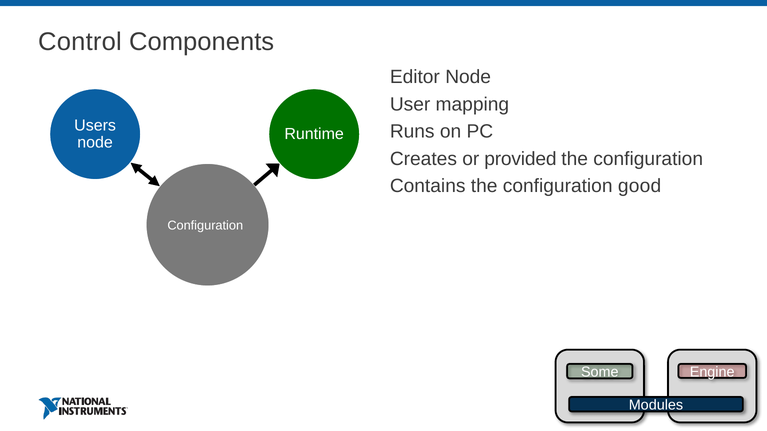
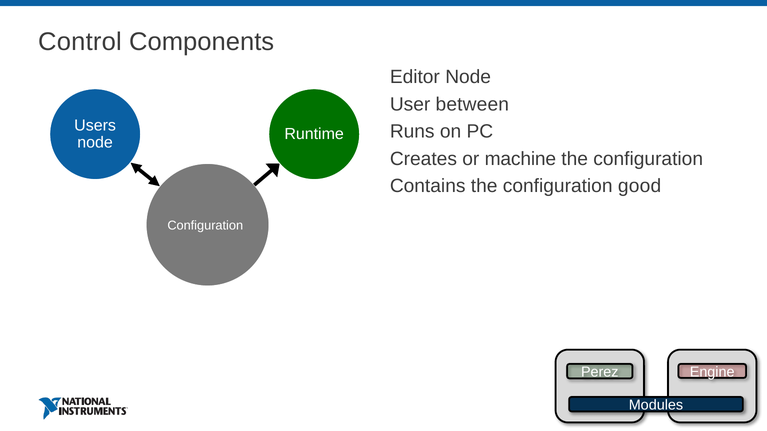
mapping: mapping -> between
provided: provided -> machine
Some: Some -> Perez
